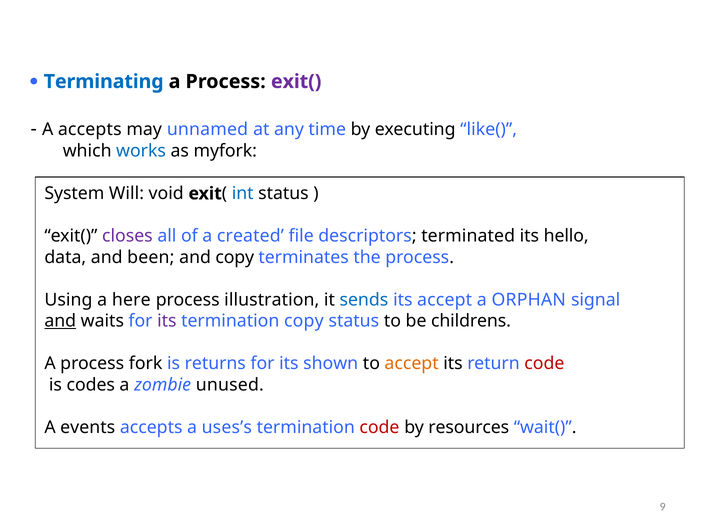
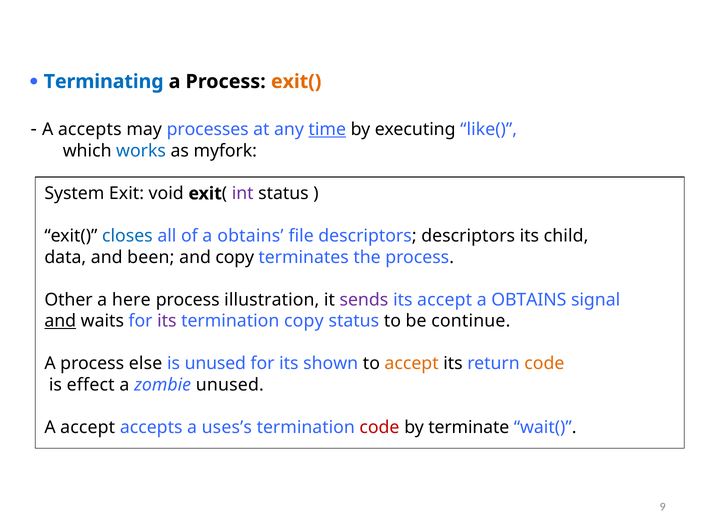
exit( at (296, 82) colour: purple -> orange
unnamed: unnamed -> processes
time underline: none -> present
System Will: Will -> Exit
int colour: blue -> purple
closes colour: purple -> blue
of a created: created -> obtains
descriptors terminated: terminated -> descriptors
hello: hello -> child
Using: Using -> Other
sends colour: blue -> purple
ORPHAN at (529, 300): ORPHAN -> OBTAINS
childrens: childrens -> continue
fork: fork -> else
is returns: returns -> unused
code at (544, 363) colour: red -> orange
codes: codes -> effect
A events: events -> accept
resources: resources -> terminate
